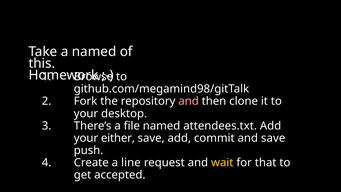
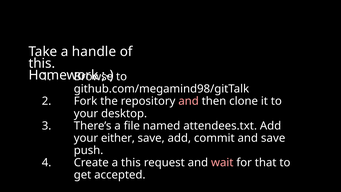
a named: named -> handle
a line: line -> this
wait colour: yellow -> pink
